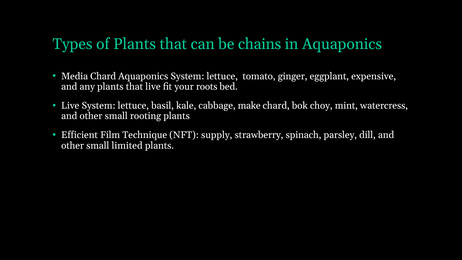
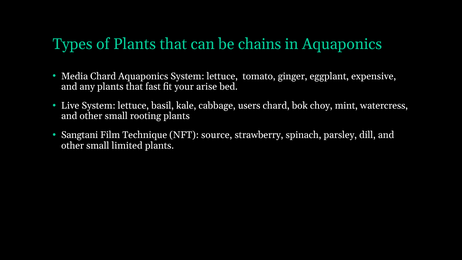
that live: live -> fast
roots: roots -> arise
make: make -> users
Efficient: Efficient -> Sangtani
supply: supply -> source
